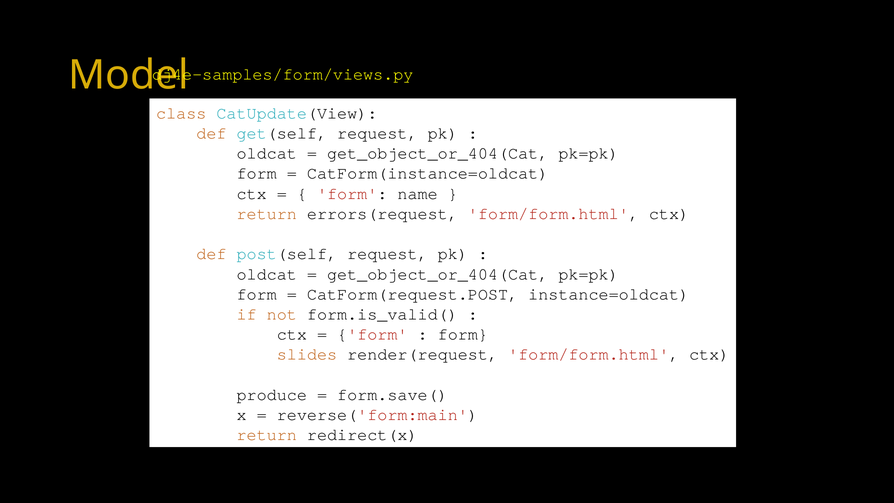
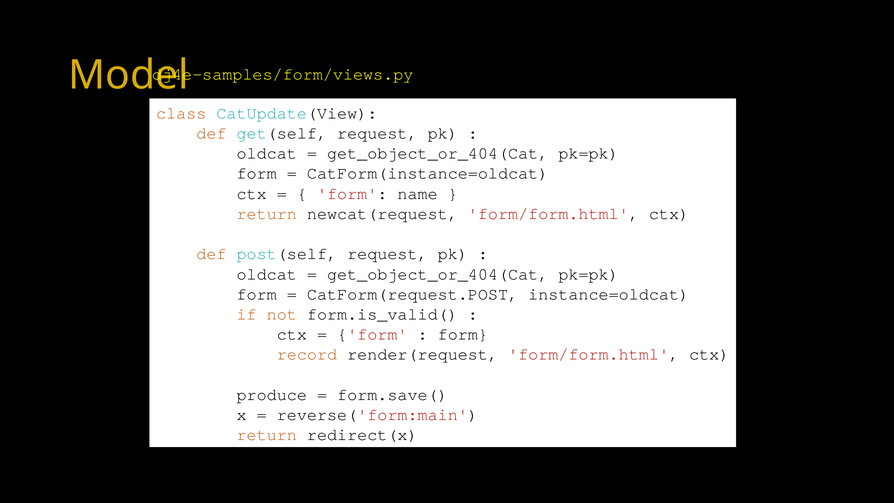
errors(request: errors(request -> newcat(request
slides: slides -> record
